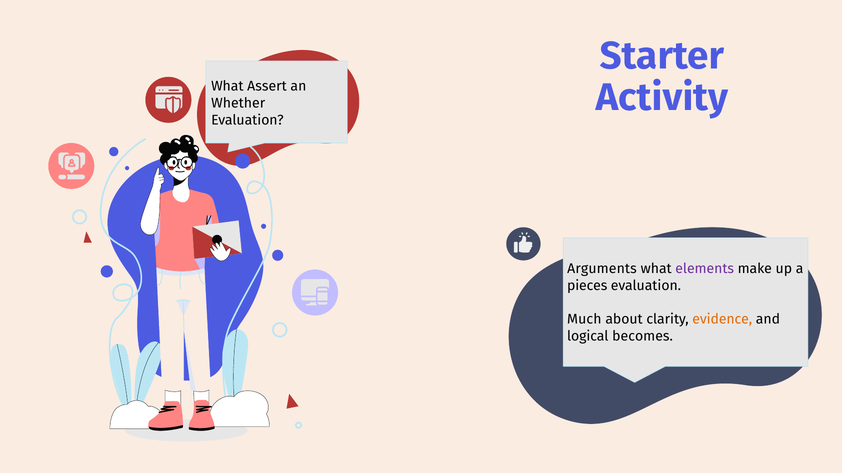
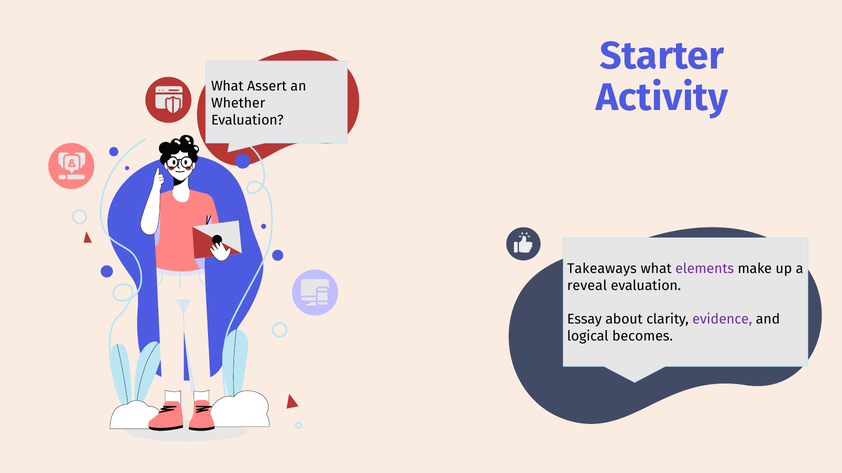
Arguments: Arguments -> Takeaways
pieces: pieces -> reveal
Much: Much -> Essay
evidence colour: orange -> purple
